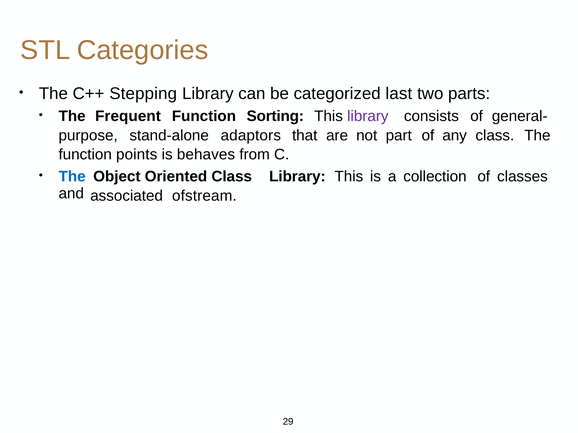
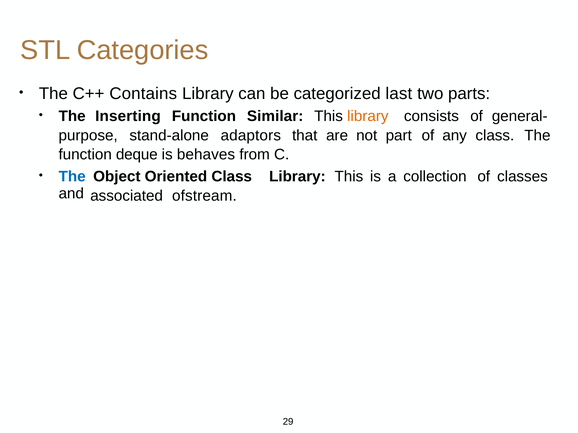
Stepping: Stepping -> Contains
Frequent: Frequent -> Inserting
Sorting: Sorting -> Similar
library at (368, 116) colour: purple -> orange
points: points -> deque
